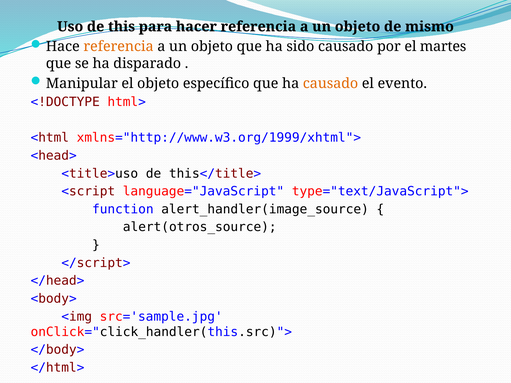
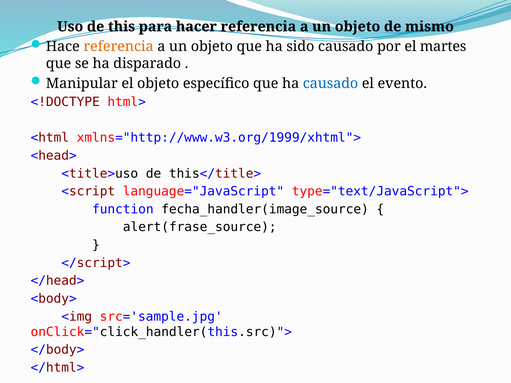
causado at (331, 83) colour: orange -> blue
alert_handler(image_source: alert_handler(image_source -> fecha_handler(image_source
alert(otros_source: alert(otros_source -> alert(frase_source
